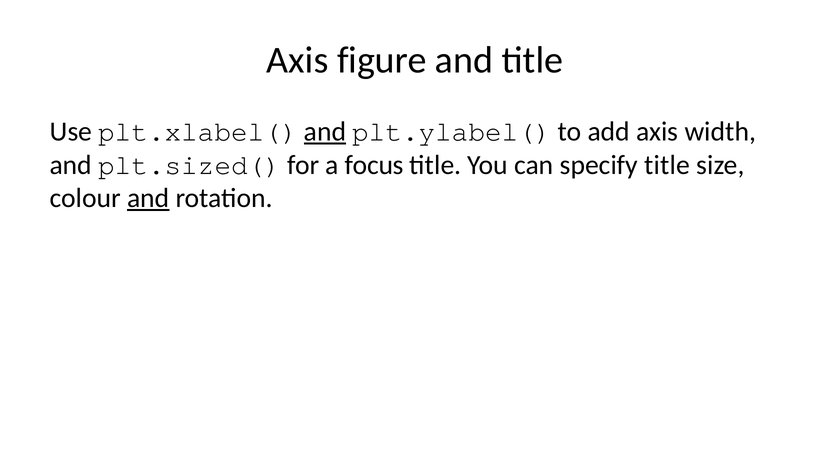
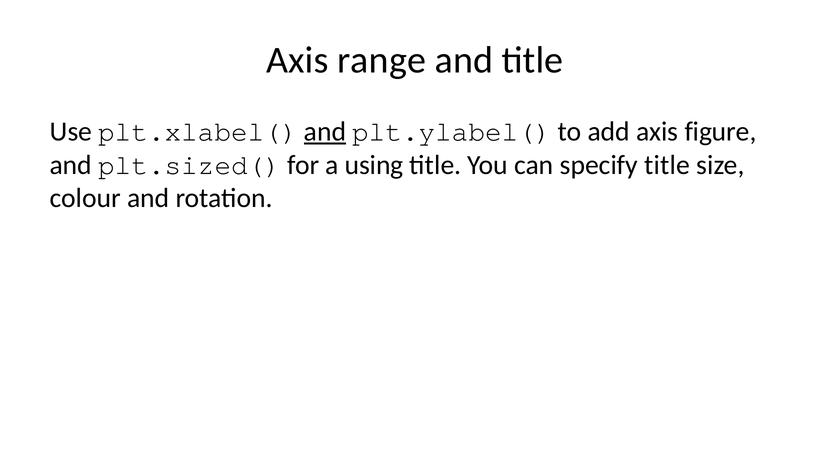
figure: figure -> range
width: width -> figure
focus: focus -> using
and at (148, 198) underline: present -> none
